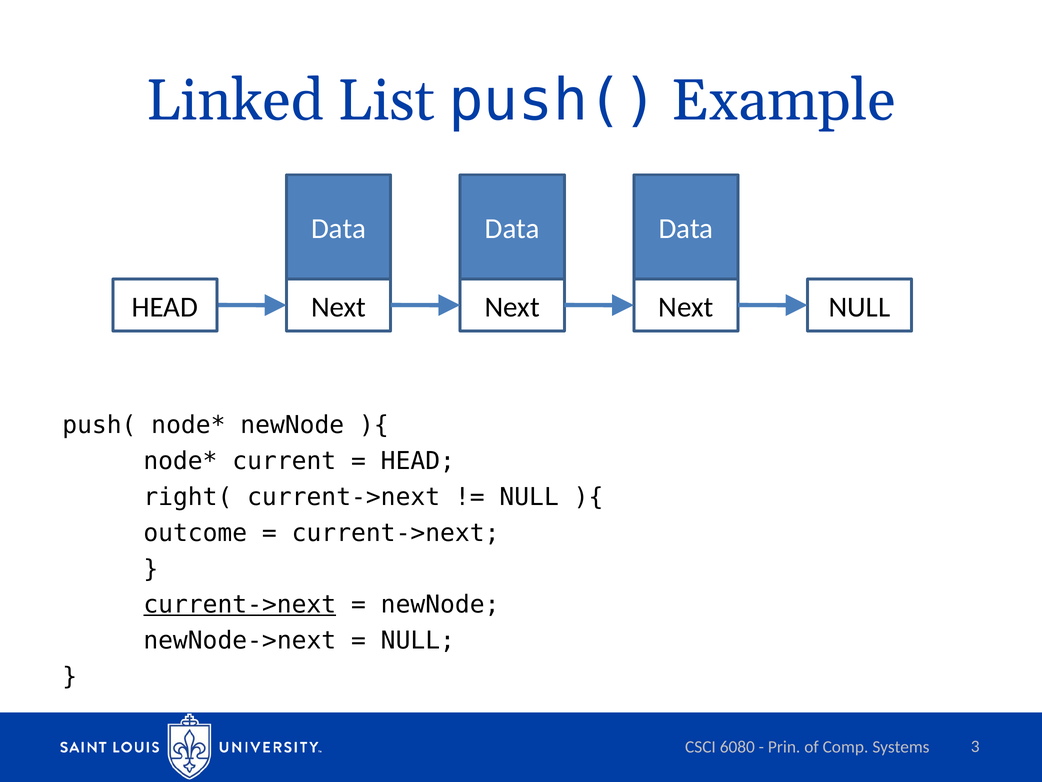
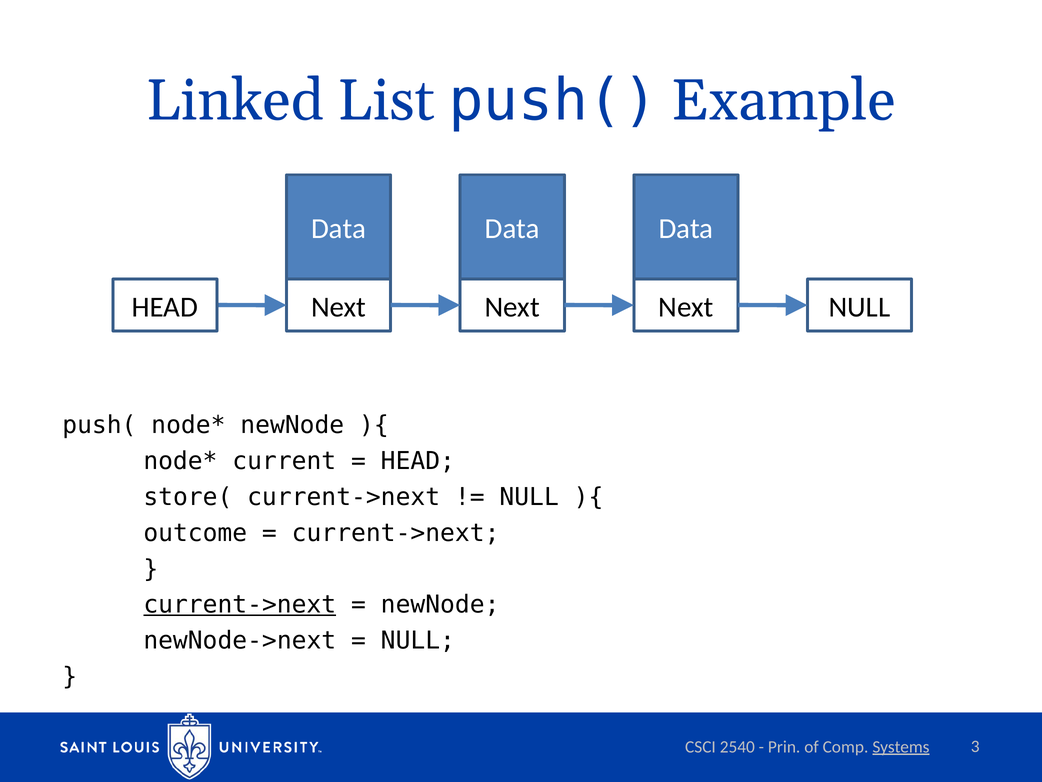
right(: right( -> store(
6080: 6080 -> 2540
Systems underline: none -> present
